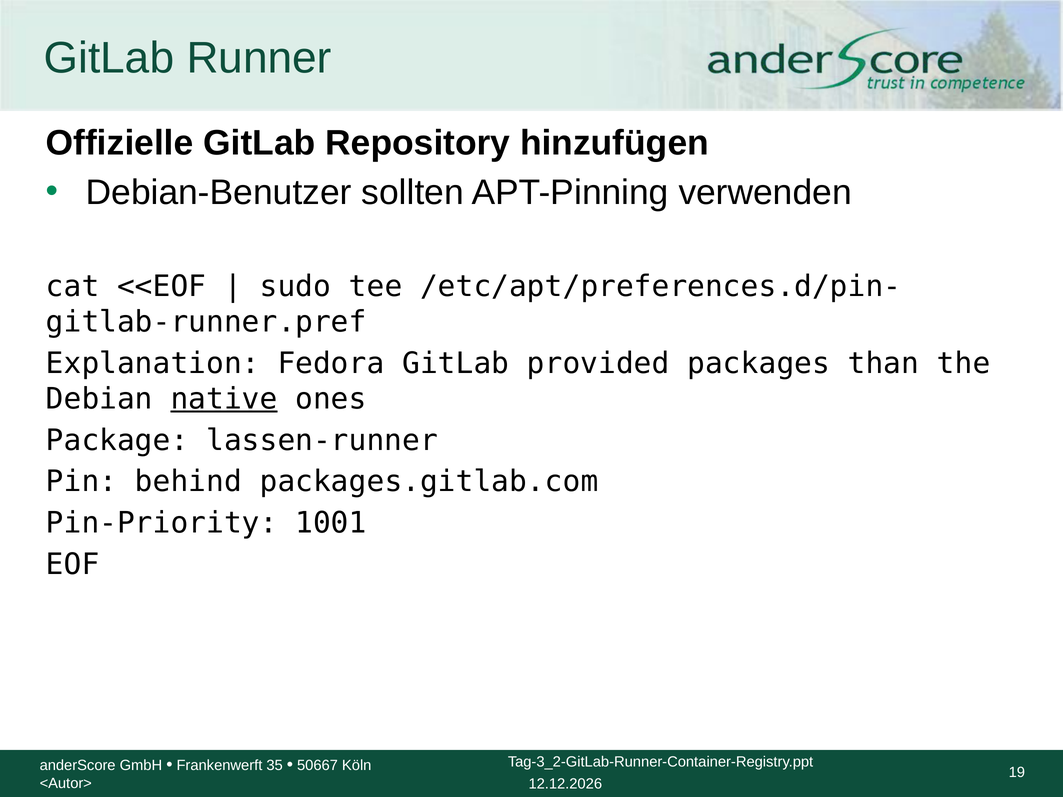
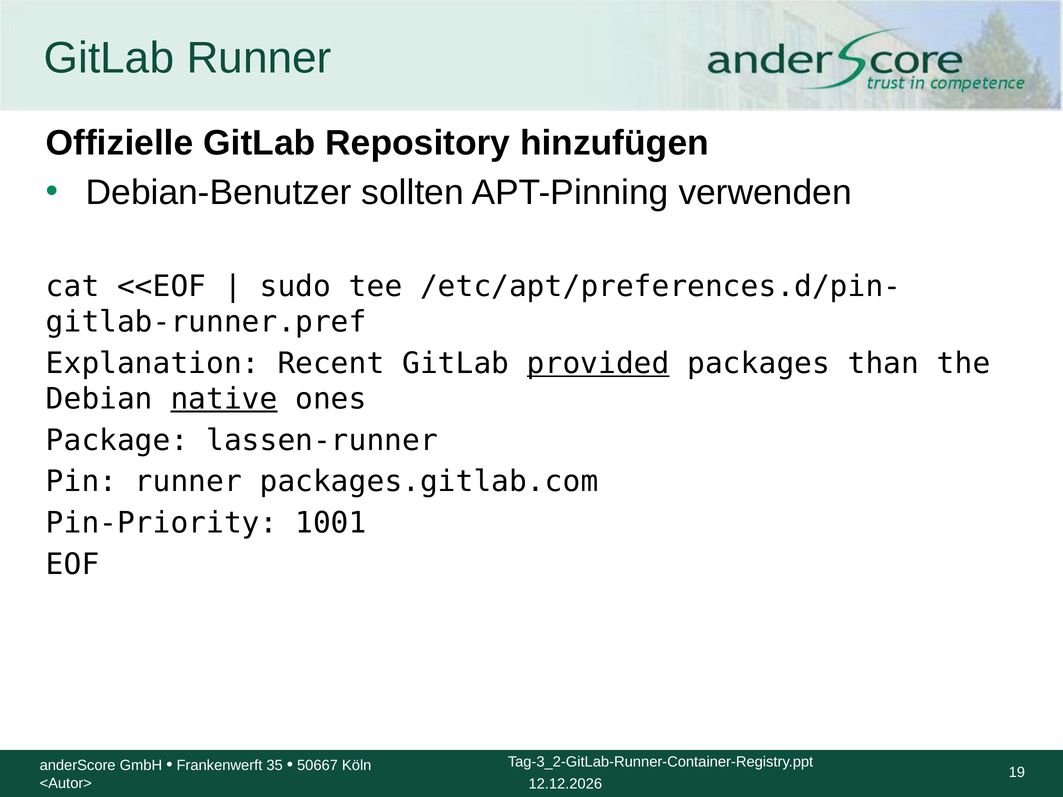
Fedora: Fedora -> Recent
provided underline: none -> present
Pin behind: behind -> runner
